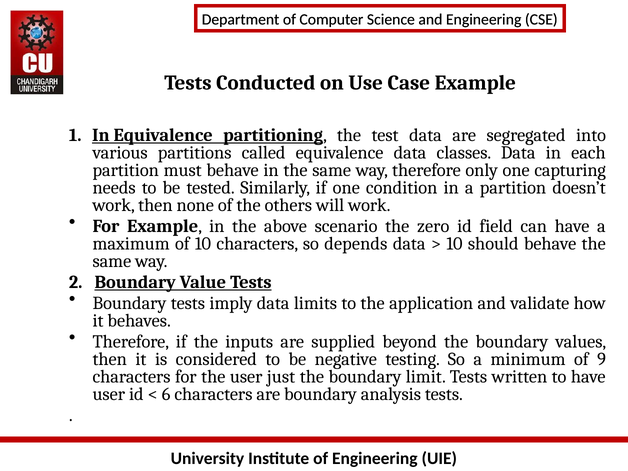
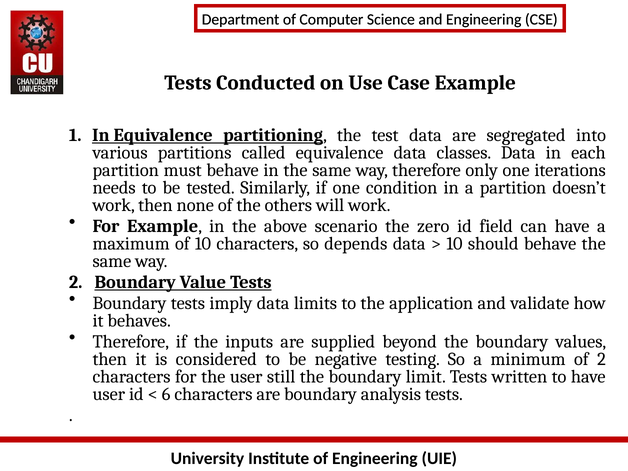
capturing: capturing -> iterations
of 9: 9 -> 2
just: just -> still
